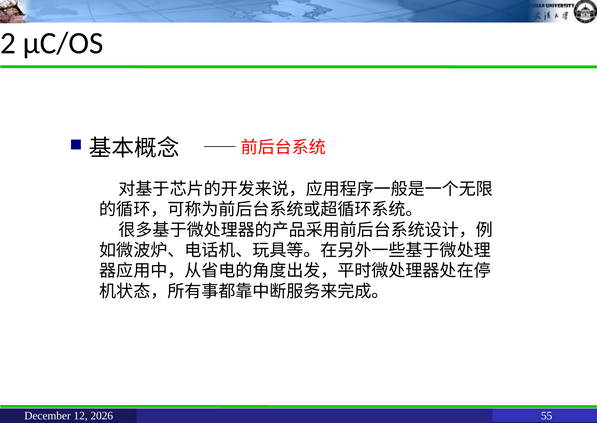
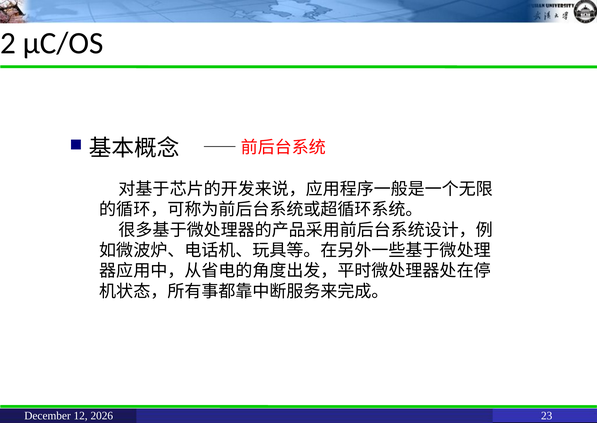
55: 55 -> 23
